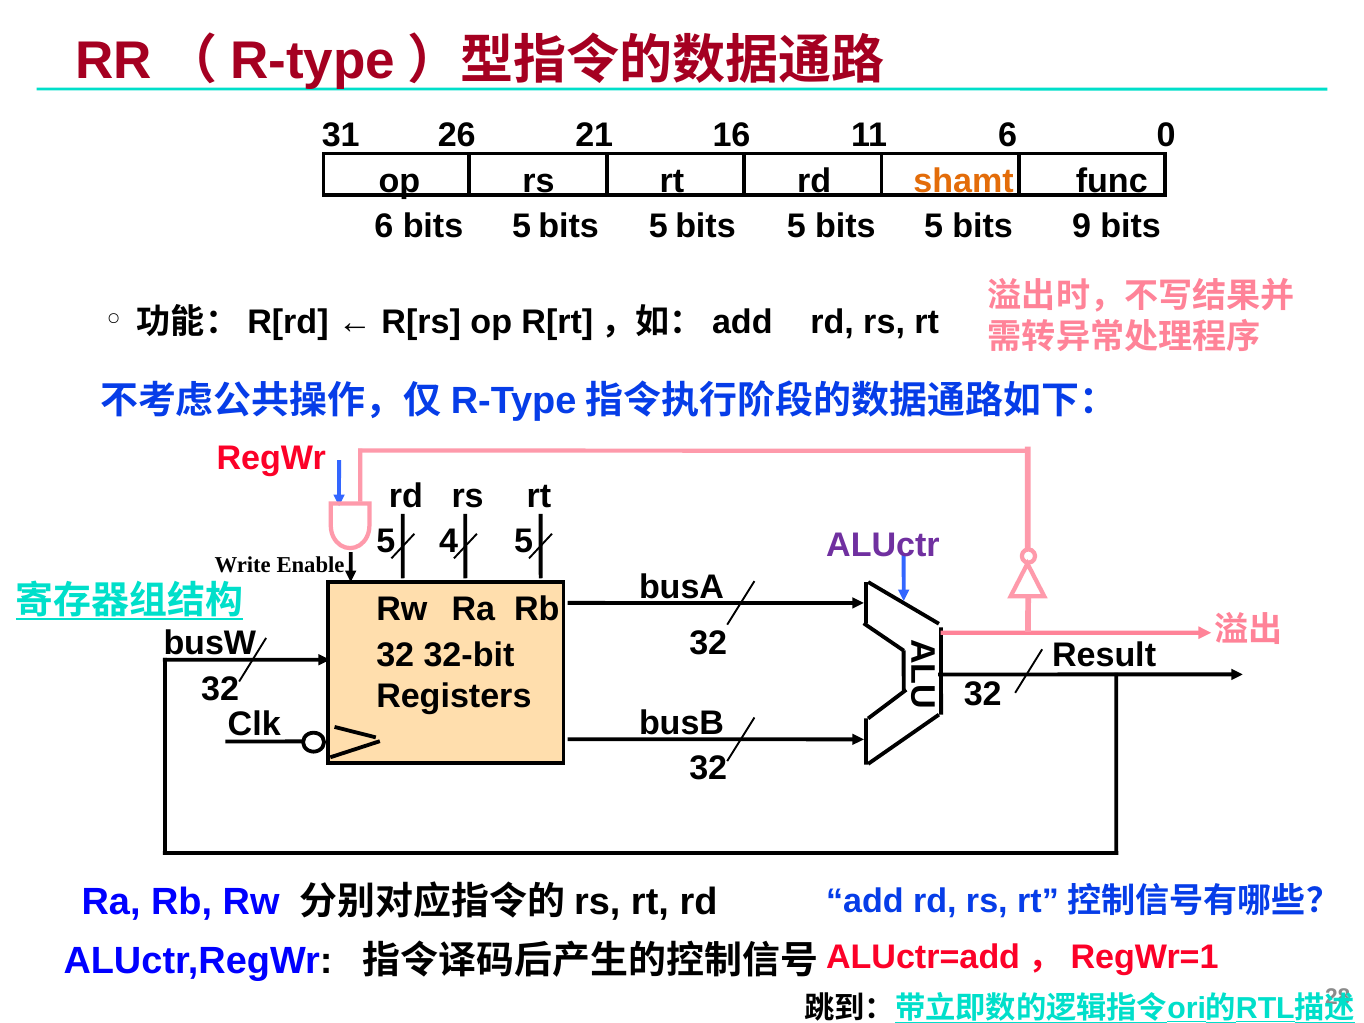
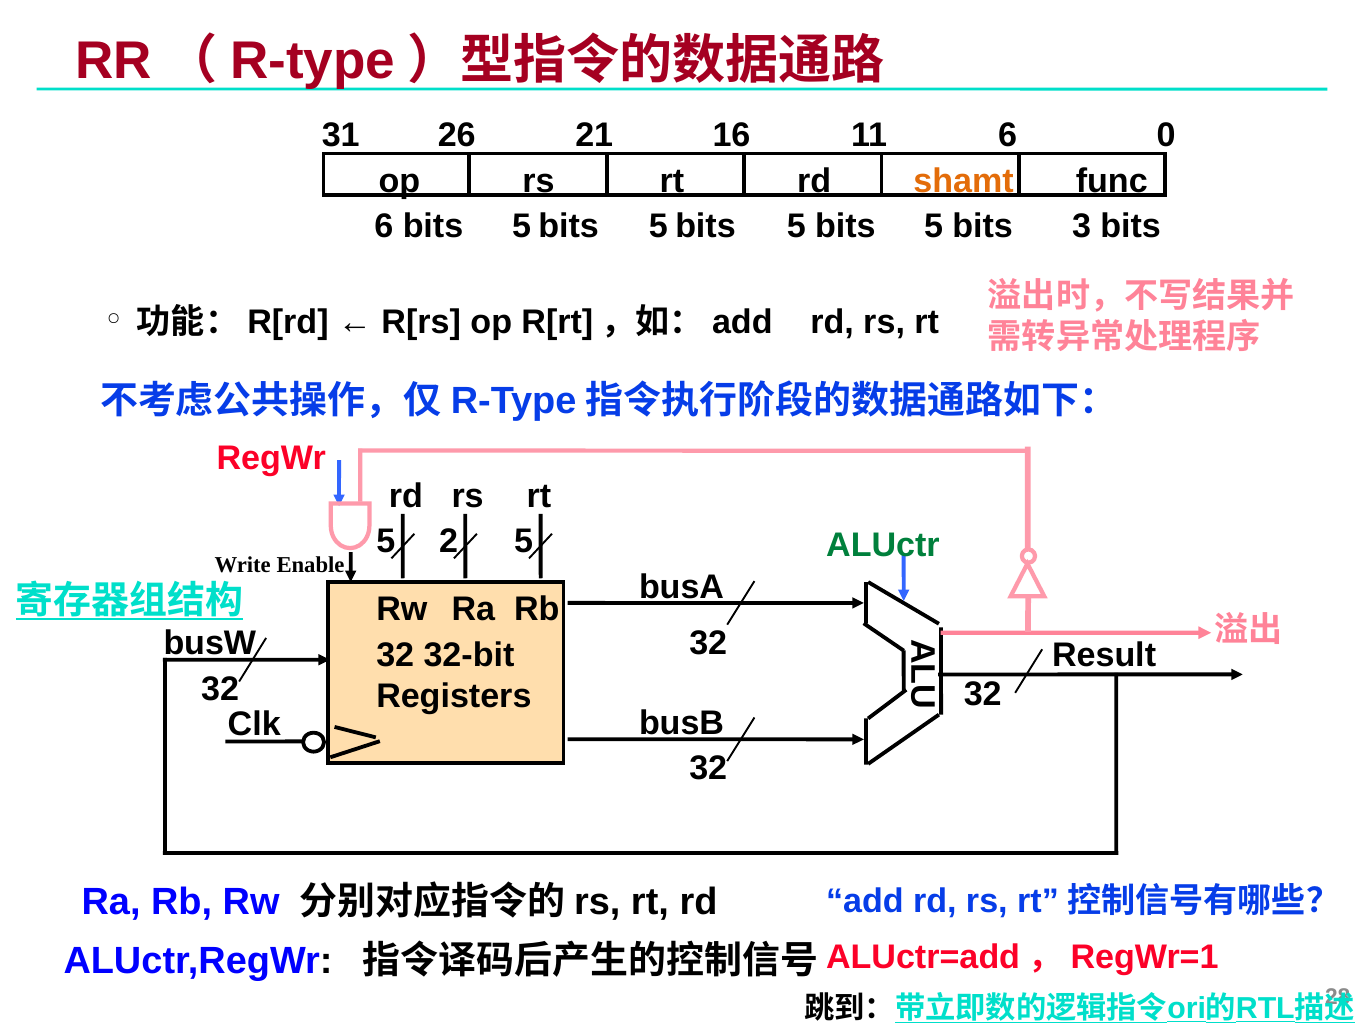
9: 9 -> 3
4: 4 -> 2
ALUctr colour: purple -> green
